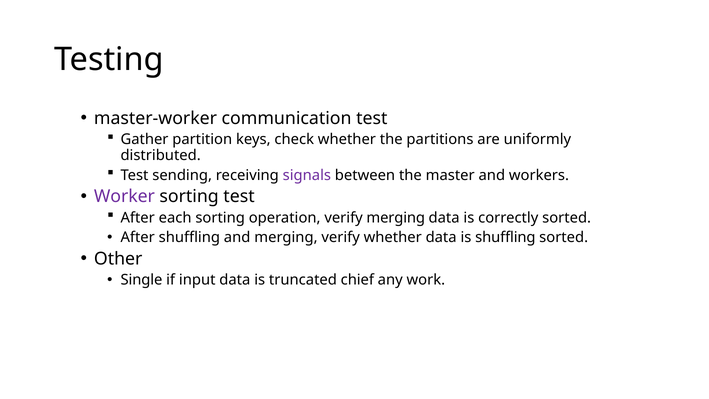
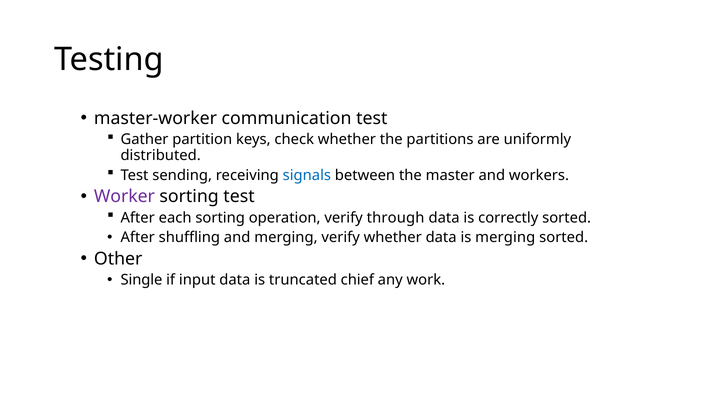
signals colour: purple -> blue
verify merging: merging -> through
is shuffling: shuffling -> merging
